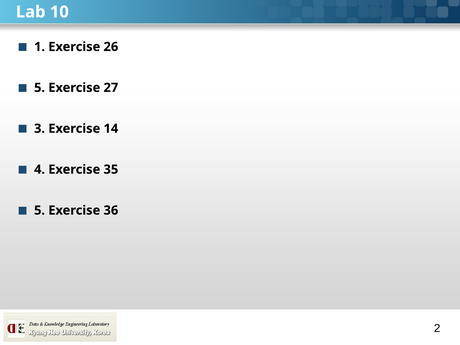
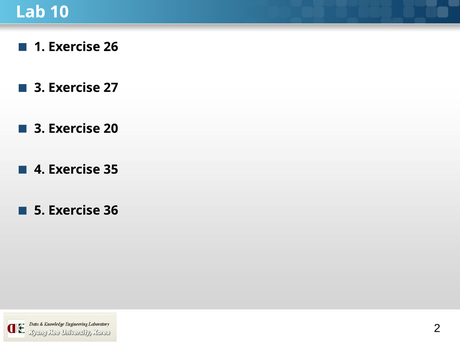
5 at (40, 88): 5 -> 3
14: 14 -> 20
